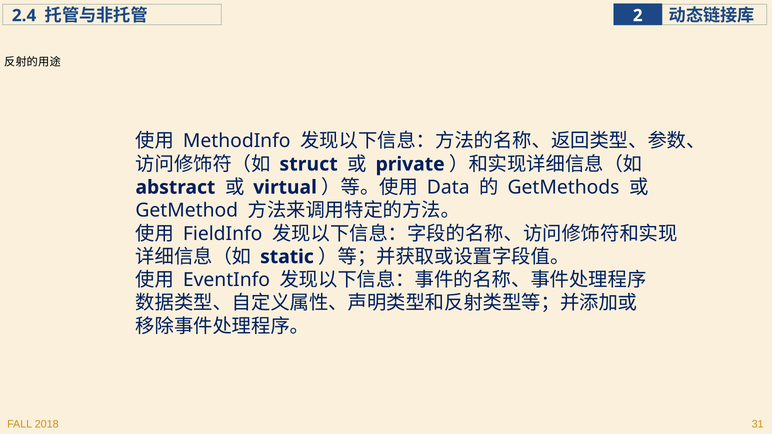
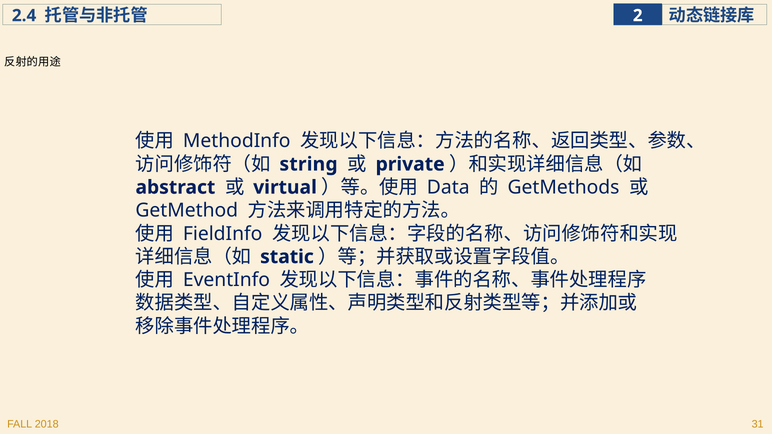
struct: struct -> string
